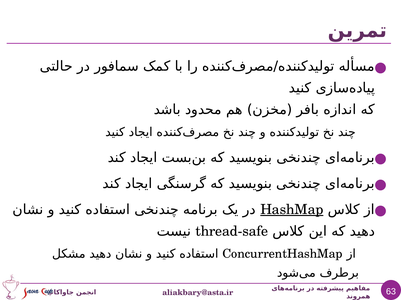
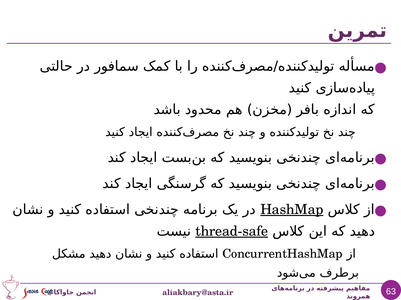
thread-safe underline: none -> present
